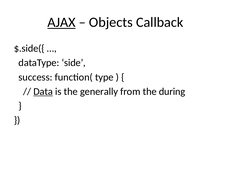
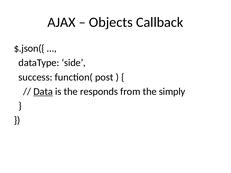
AJAX underline: present -> none
$.side({: $.side({ -> $.json({
type: type -> post
generally: generally -> responds
during: during -> simply
